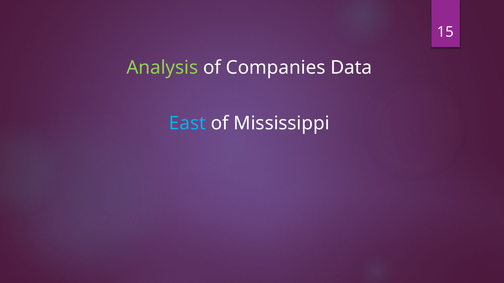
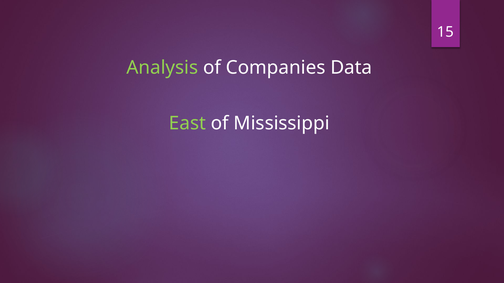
East colour: light blue -> light green
